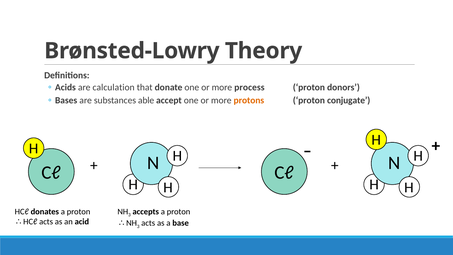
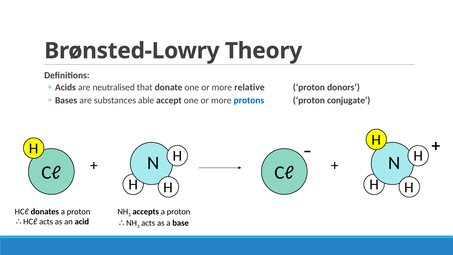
calculation: calculation -> neutralised
process: process -> relative
protons colour: orange -> blue
